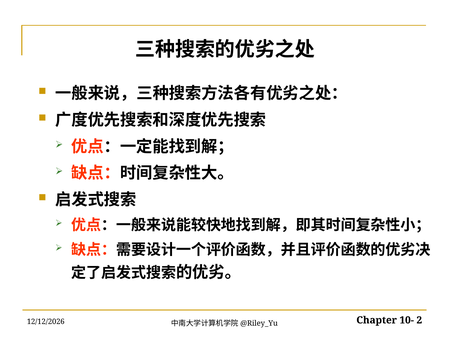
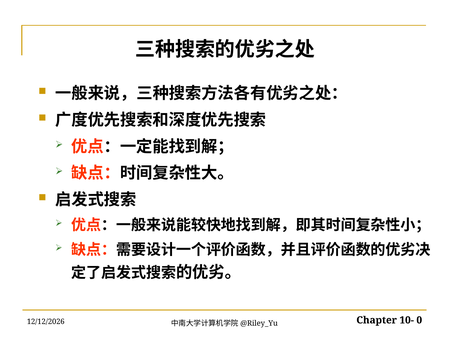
2: 2 -> 0
